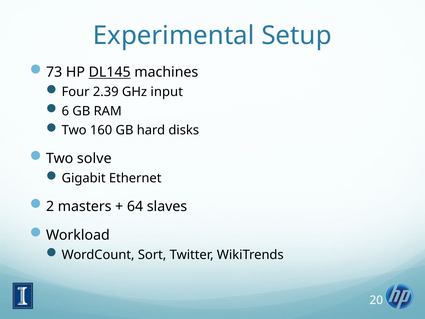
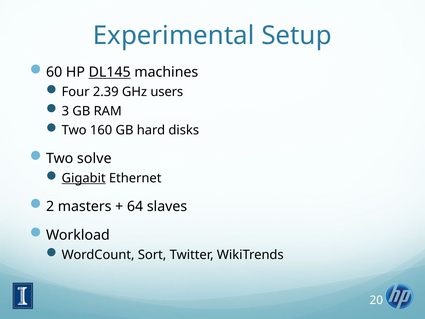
73: 73 -> 60
input: input -> users
6: 6 -> 3
Gigabit underline: none -> present
